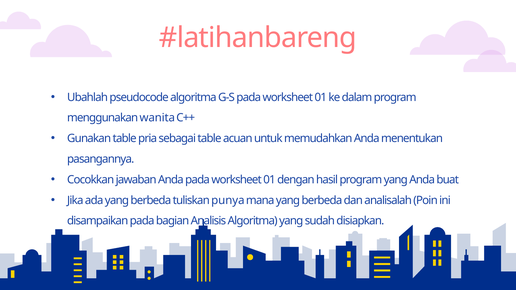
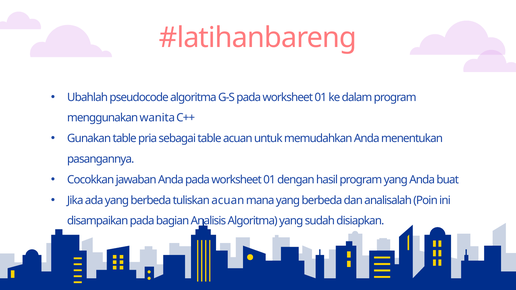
tuliskan punya: punya -> acuan
